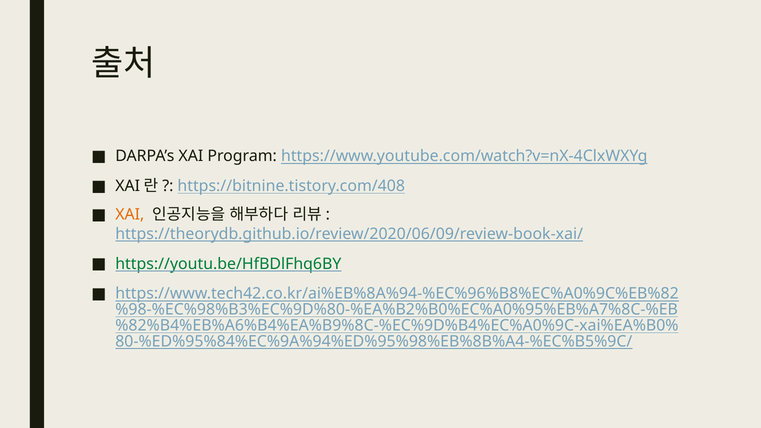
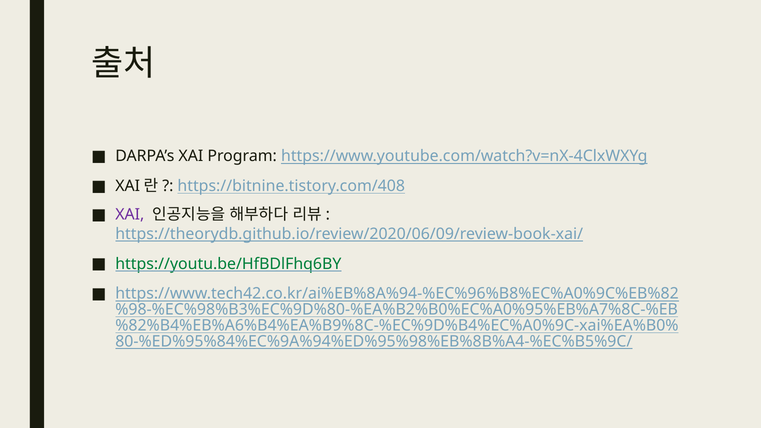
XAI at (130, 214) colour: orange -> purple
